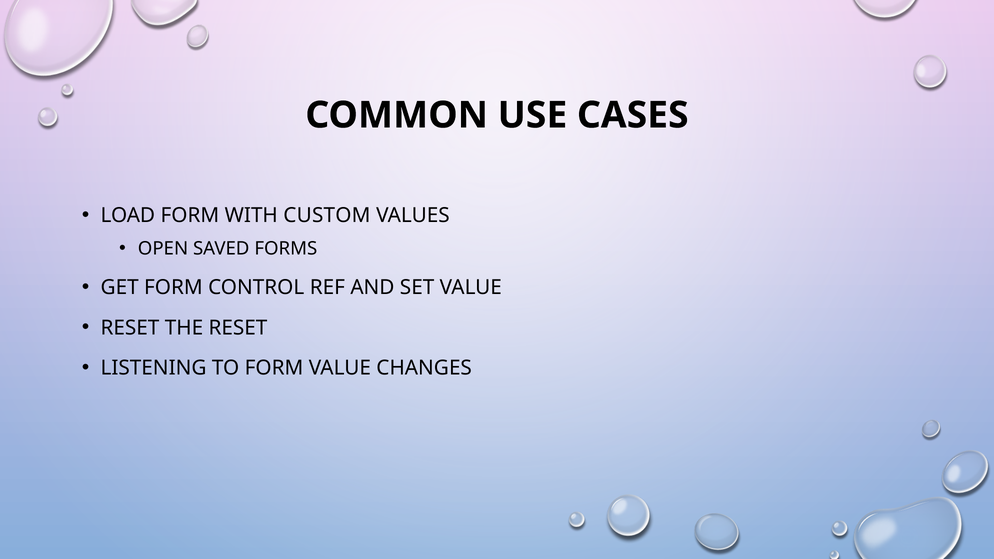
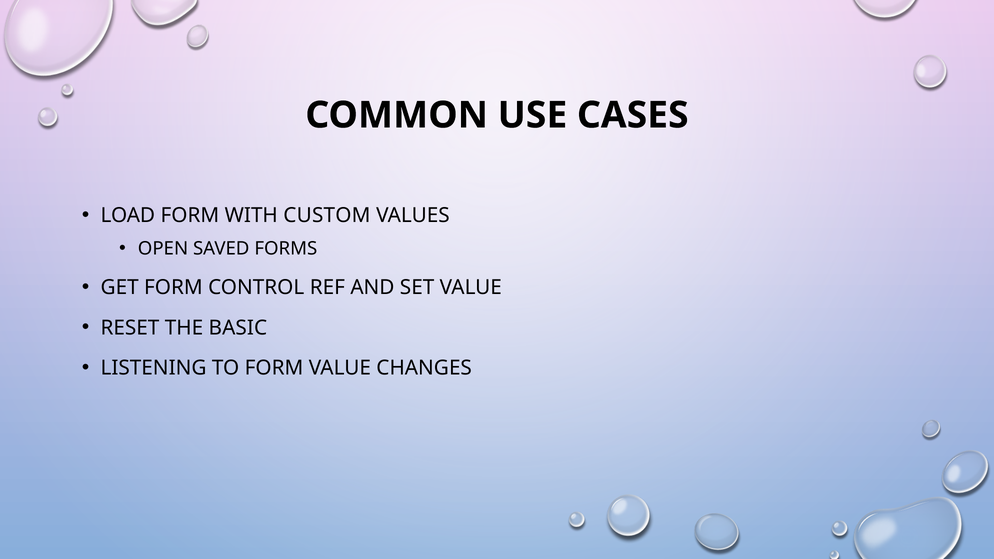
THE RESET: RESET -> BASIC
